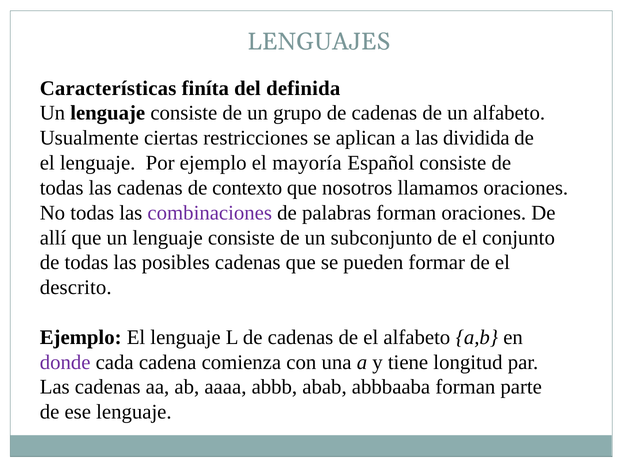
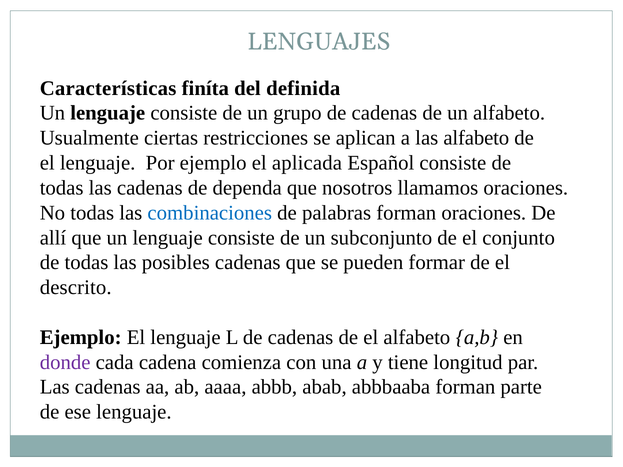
las dividida: dividida -> alfabeto
mayoría: mayoría -> aplicada
contexto: contexto -> dependa
combinaciones colour: purple -> blue
